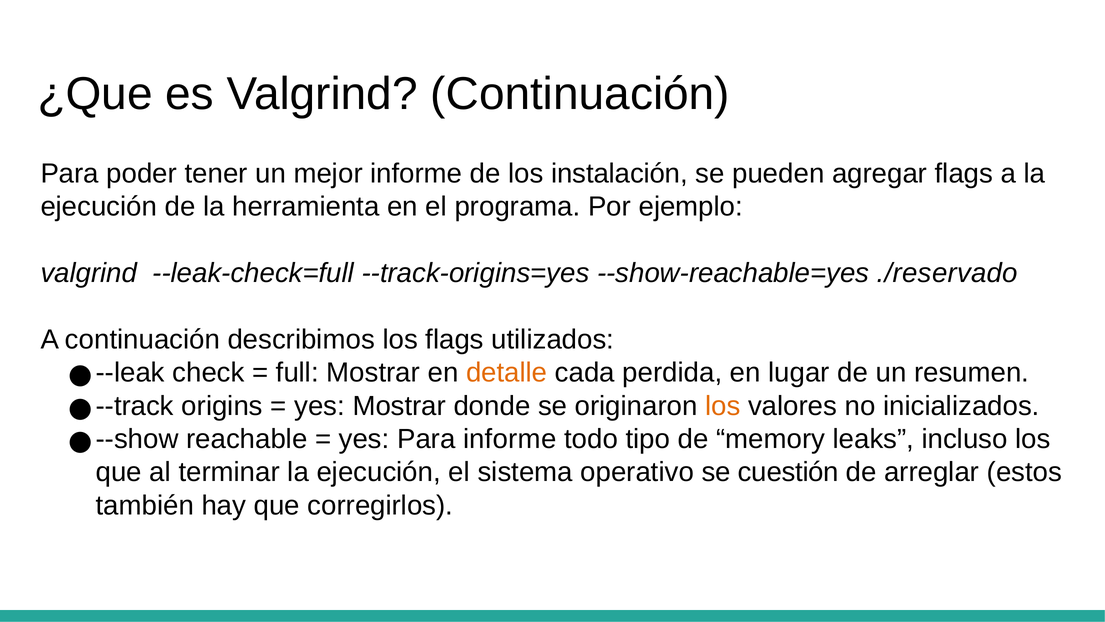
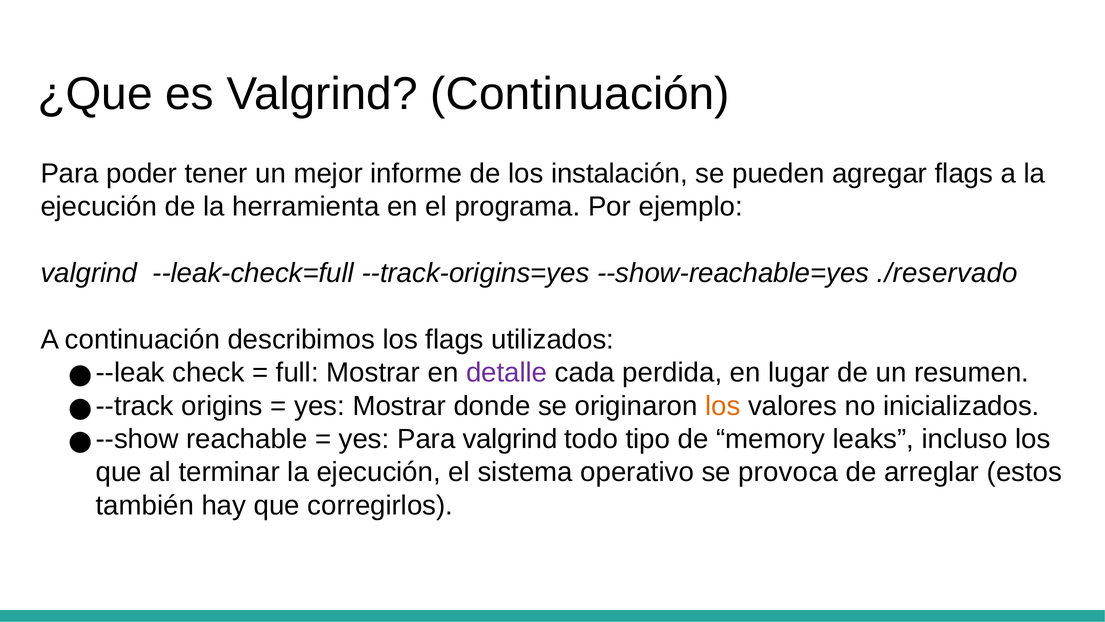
detalle colour: orange -> purple
Para informe: informe -> valgrind
cuestión: cuestión -> provoca
